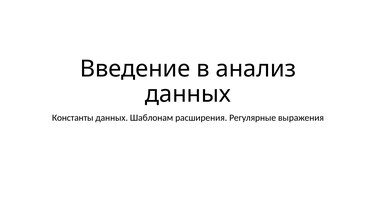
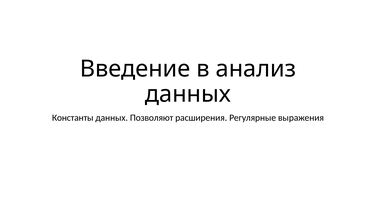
Шаблонам: Шаблонам -> Позволяют
